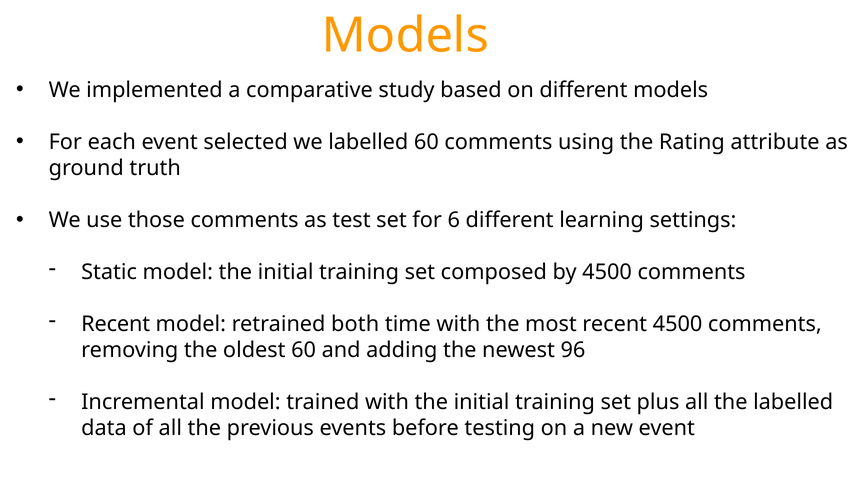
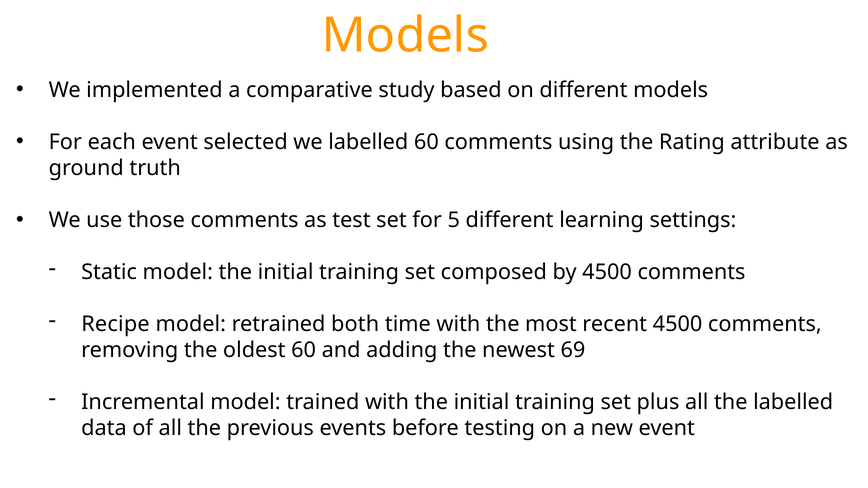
6: 6 -> 5
Recent at (116, 324): Recent -> Recipe
96: 96 -> 69
